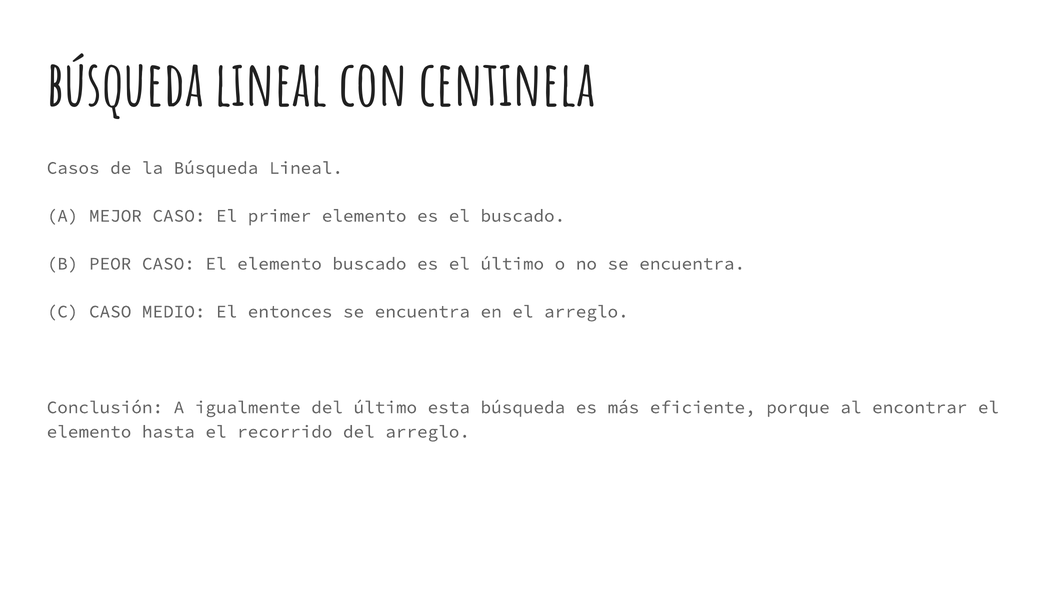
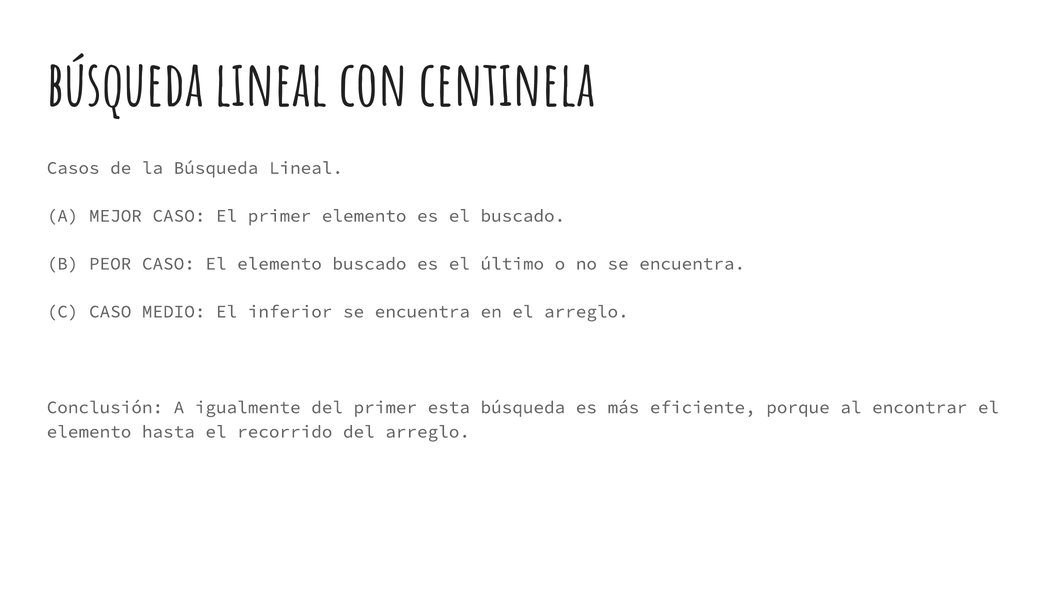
entonces: entonces -> inferior
del último: último -> primer
